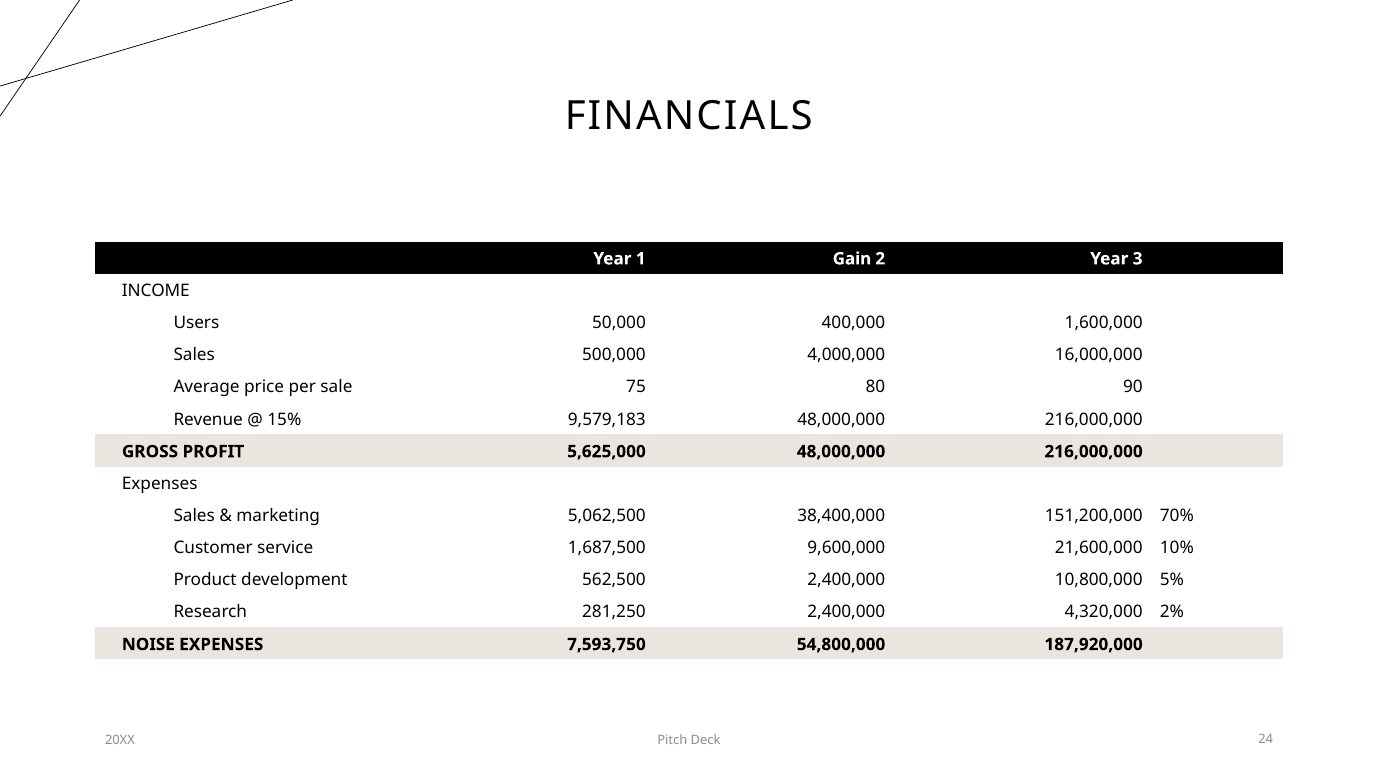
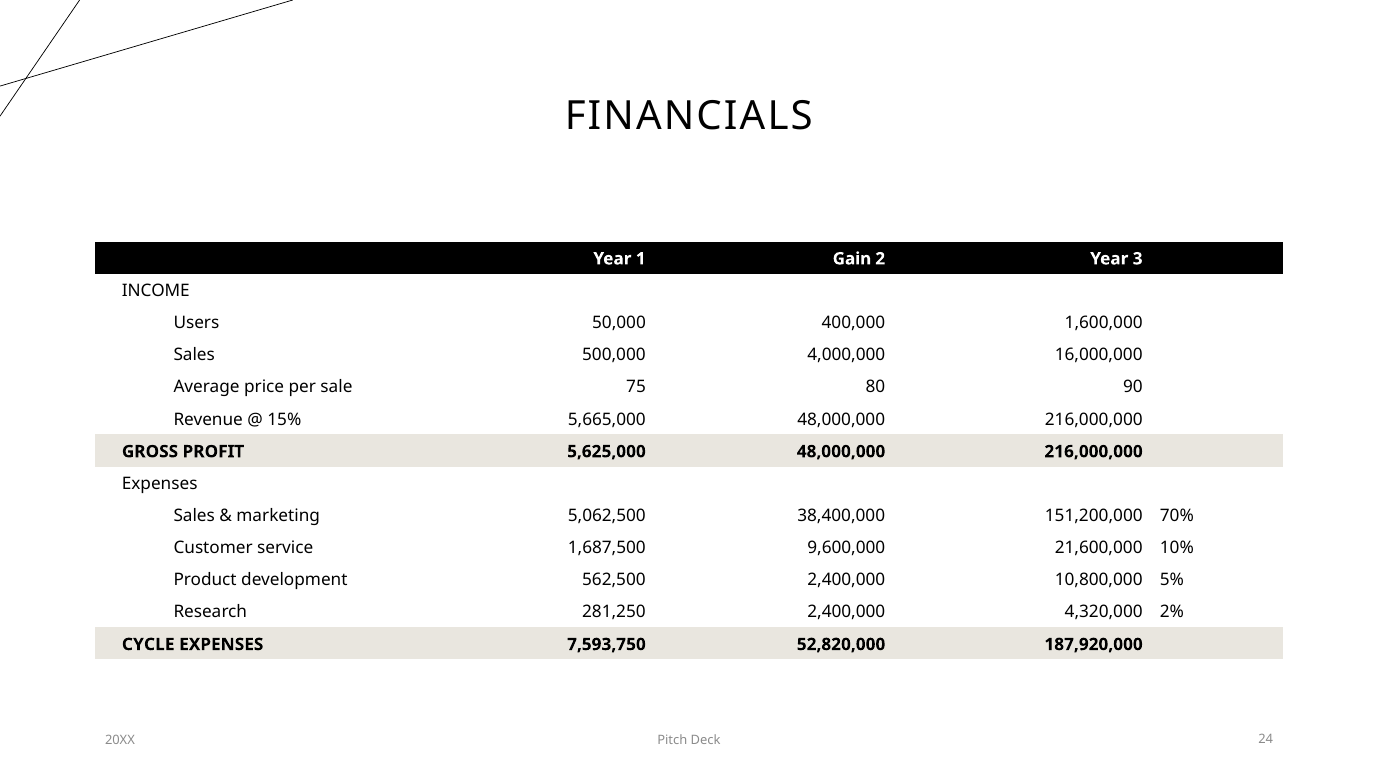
9,579,183: 9,579,183 -> 5,665,000
NOISE: NOISE -> CYCLE
54,800,000: 54,800,000 -> 52,820,000
